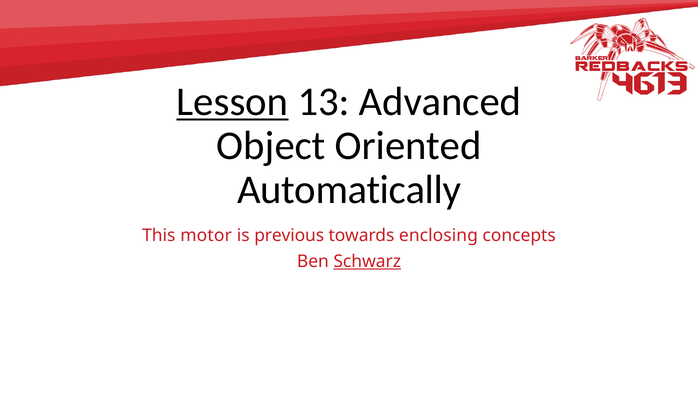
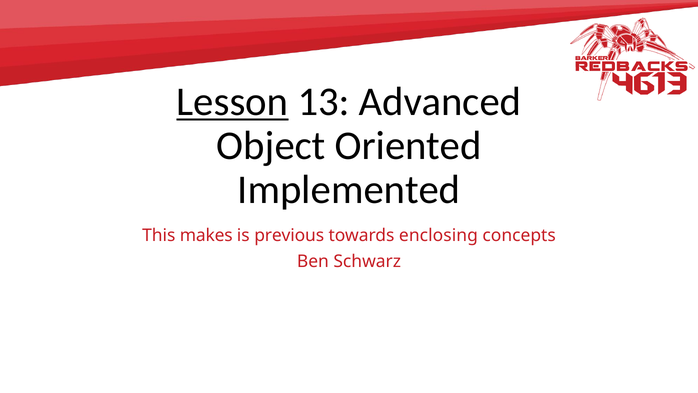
Automatically: Automatically -> Implemented
motor: motor -> makes
Schwarz underline: present -> none
